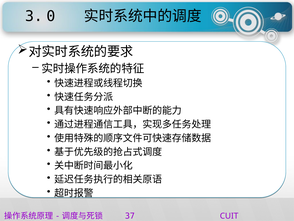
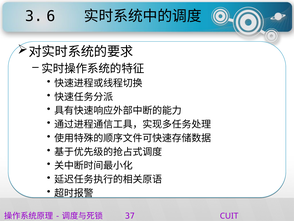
0: 0 -> 6
